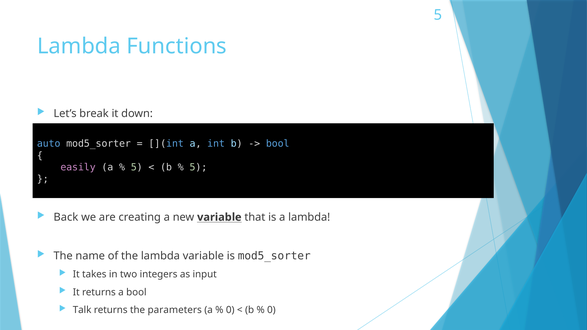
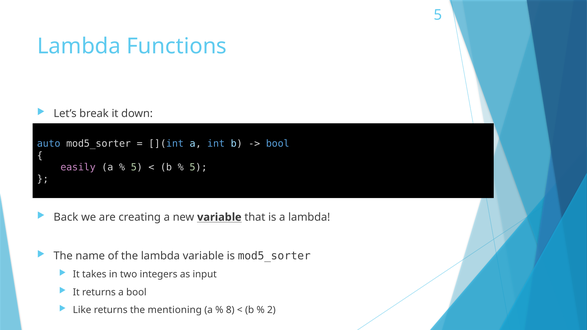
Talk: Talk -> Like
parameters: parameters -> mentioning
0 at (230, 310): 0 -> 8
0 at (271, 310): 0 -> 2
